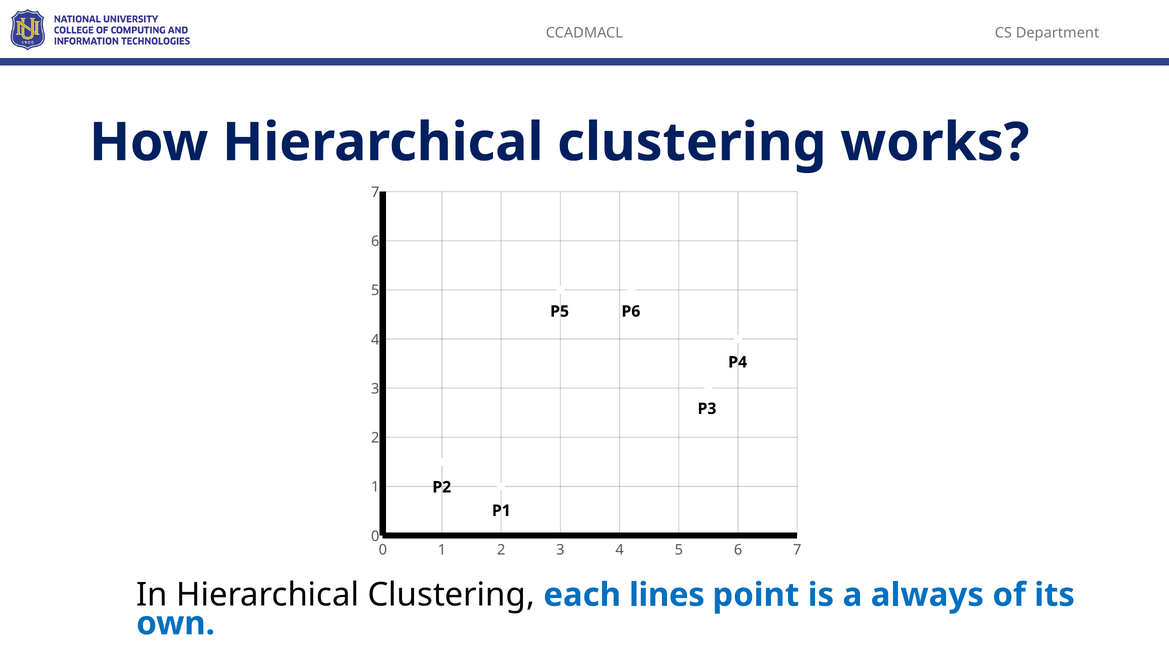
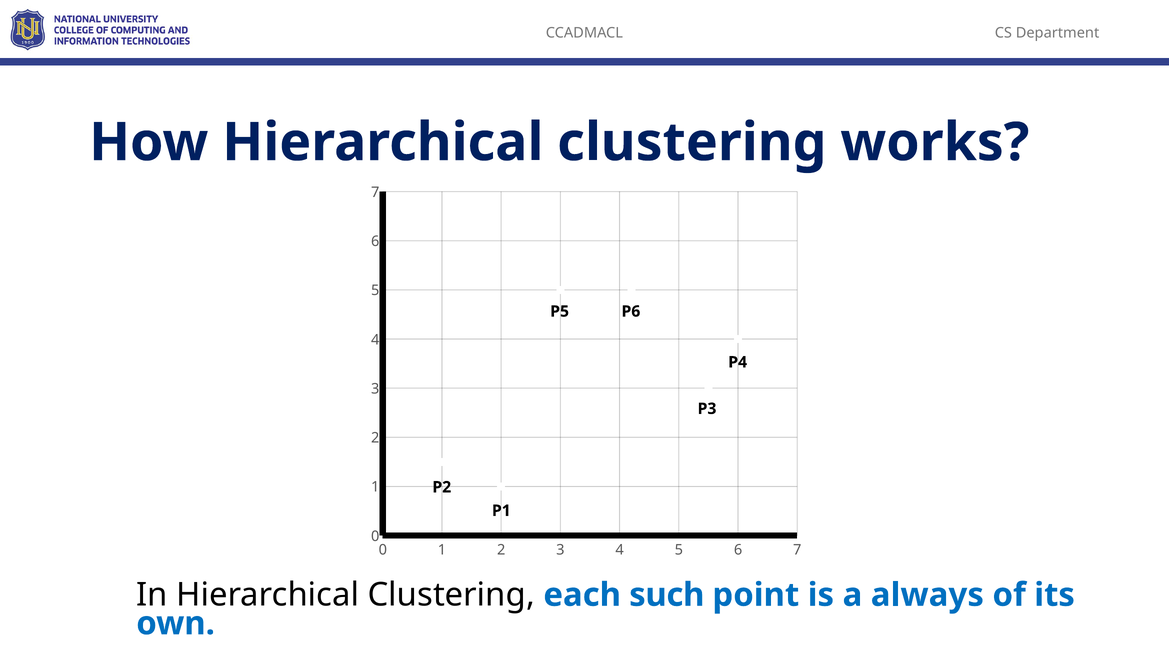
lines: lines -> such
